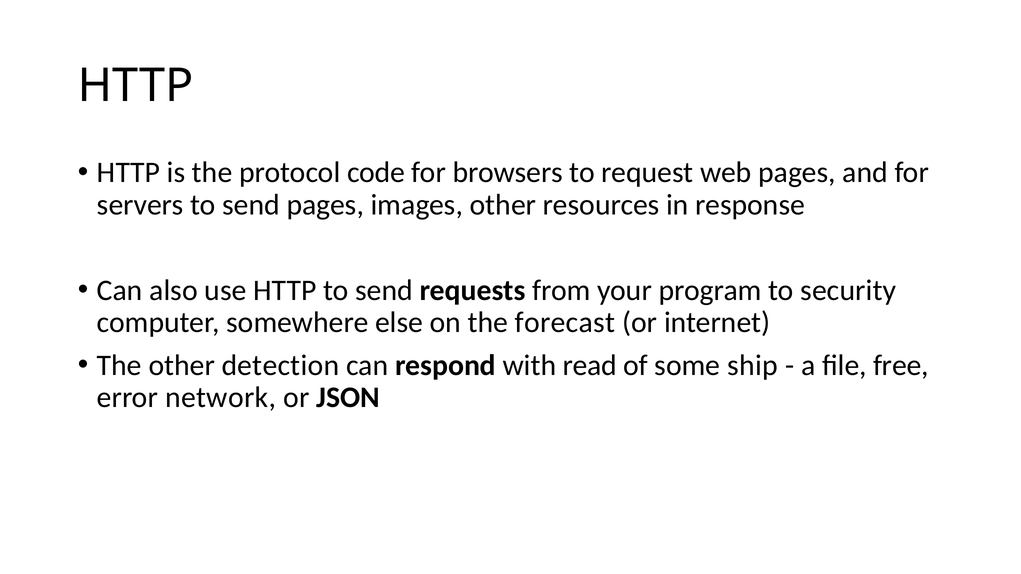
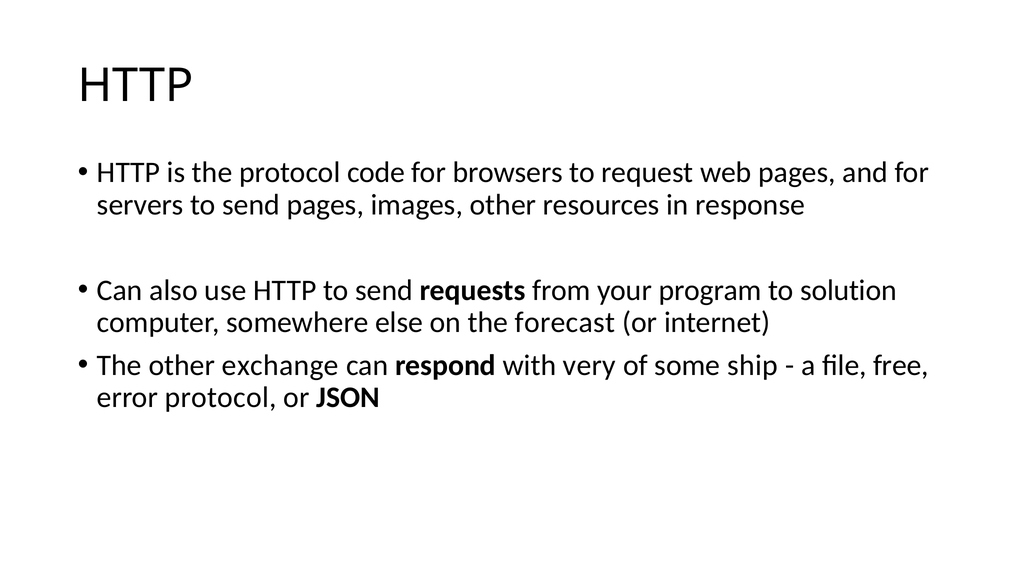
security: security -> solution
detection: detection -> exchange
read: read -> very
error network: network -> protocol
